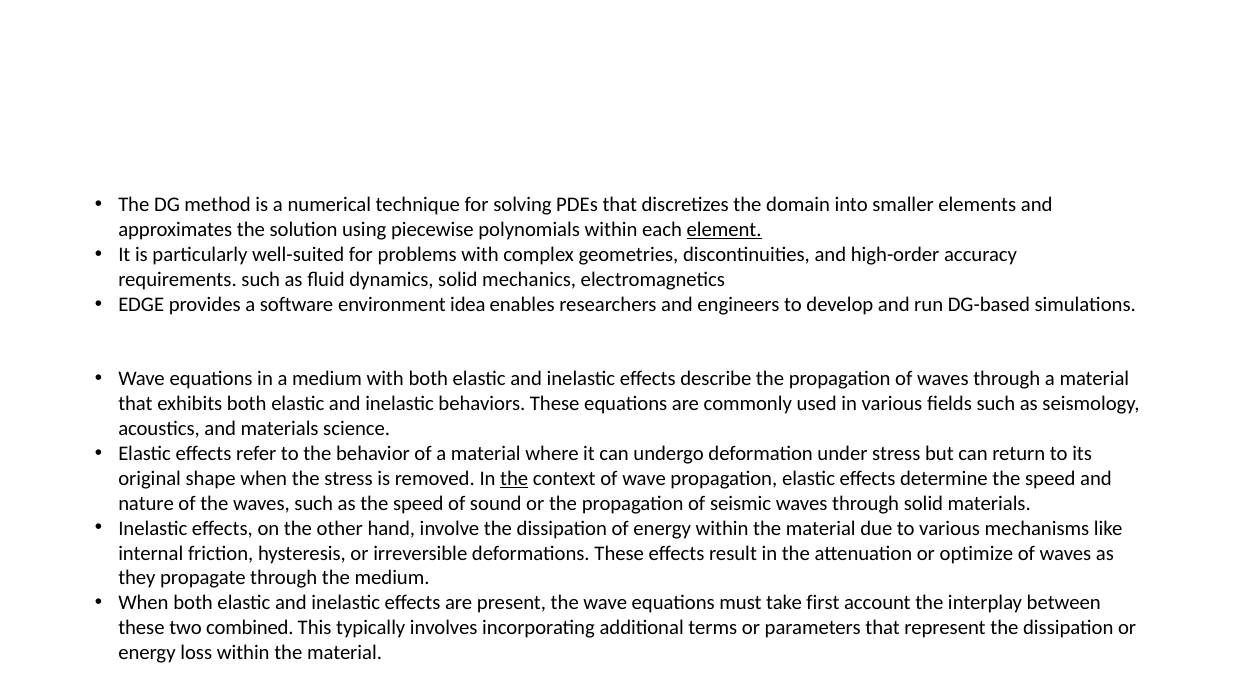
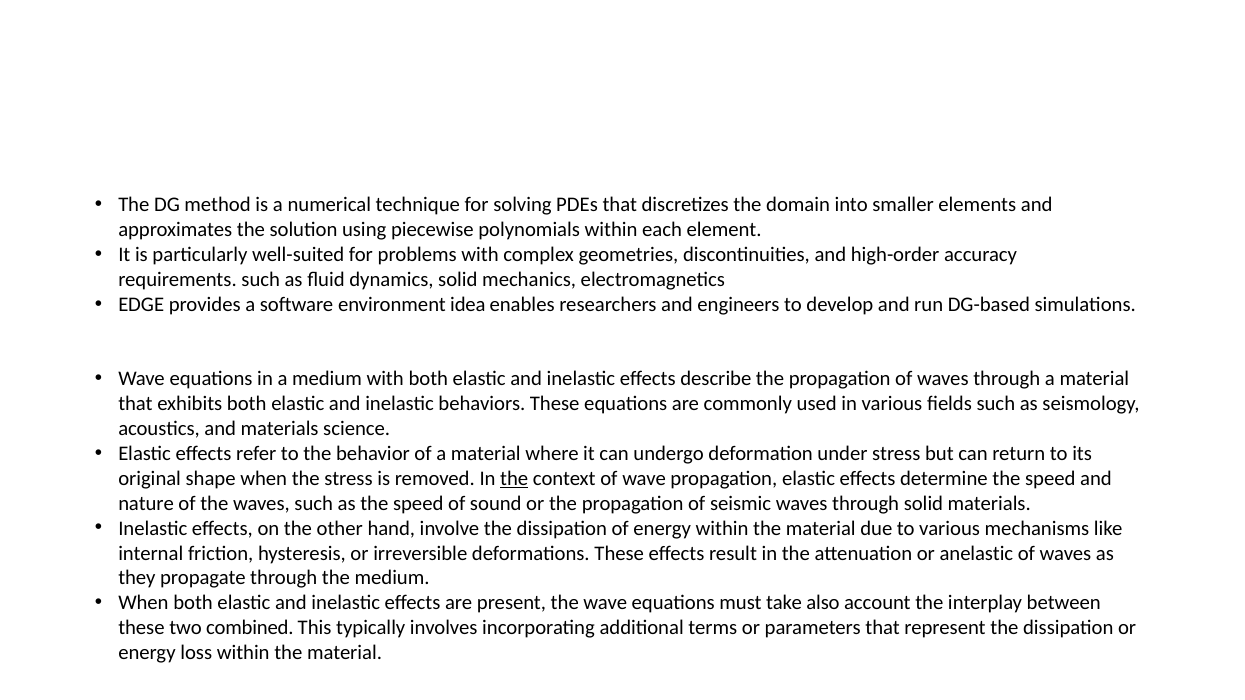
element underline: present -> none
optimize: optimize -> anelastic
first: first -> also
